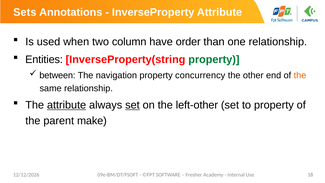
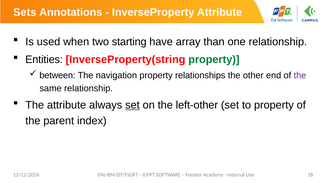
column: column -> starting
order: order -> array
concurrency: concurrency -> relationships
the at (300, 75) colour: orange -> purple
attribute at (67, 105) underline: present -> none
make: make -> index
